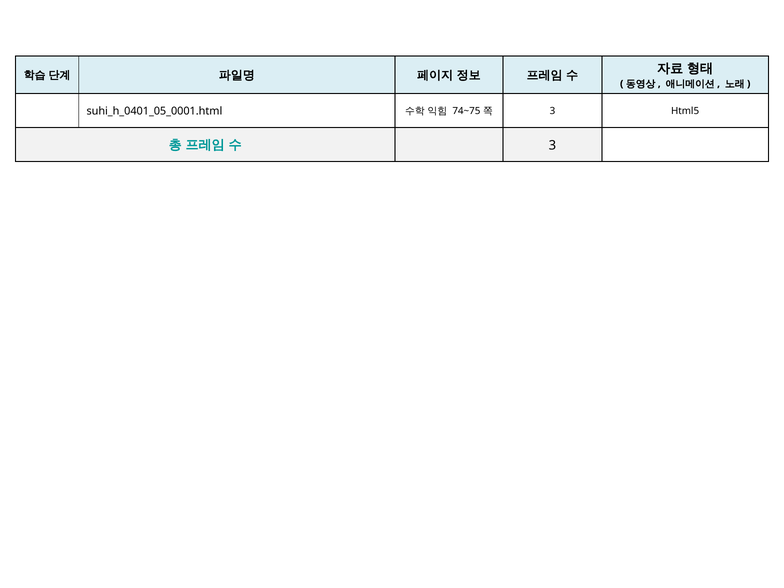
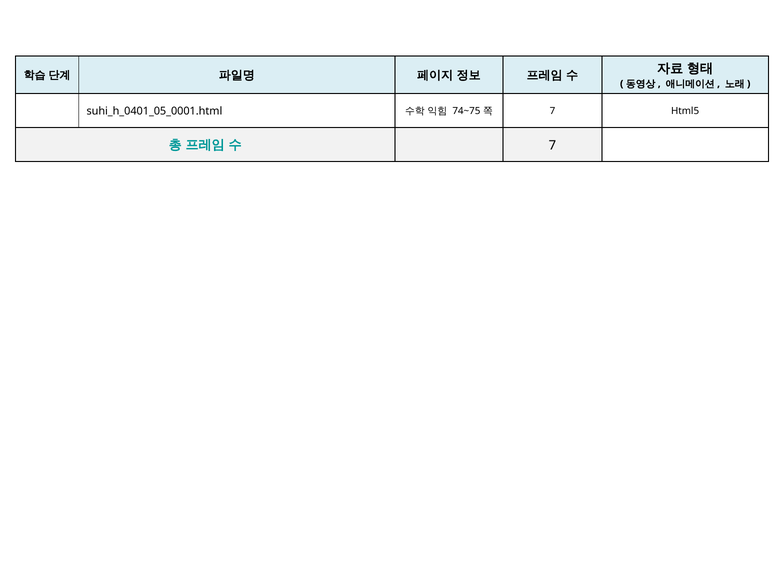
3 at (552, 111): 3 -> 7
3 at (552, 145): 3 -> 7
